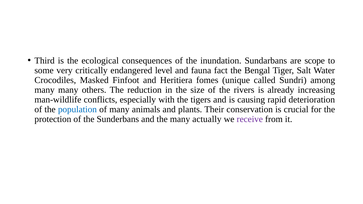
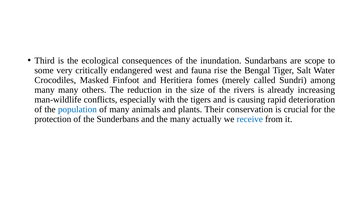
level: level -> west
fact: fact -> rise
unique: unique -> merely
receive colour: purple -> blue
